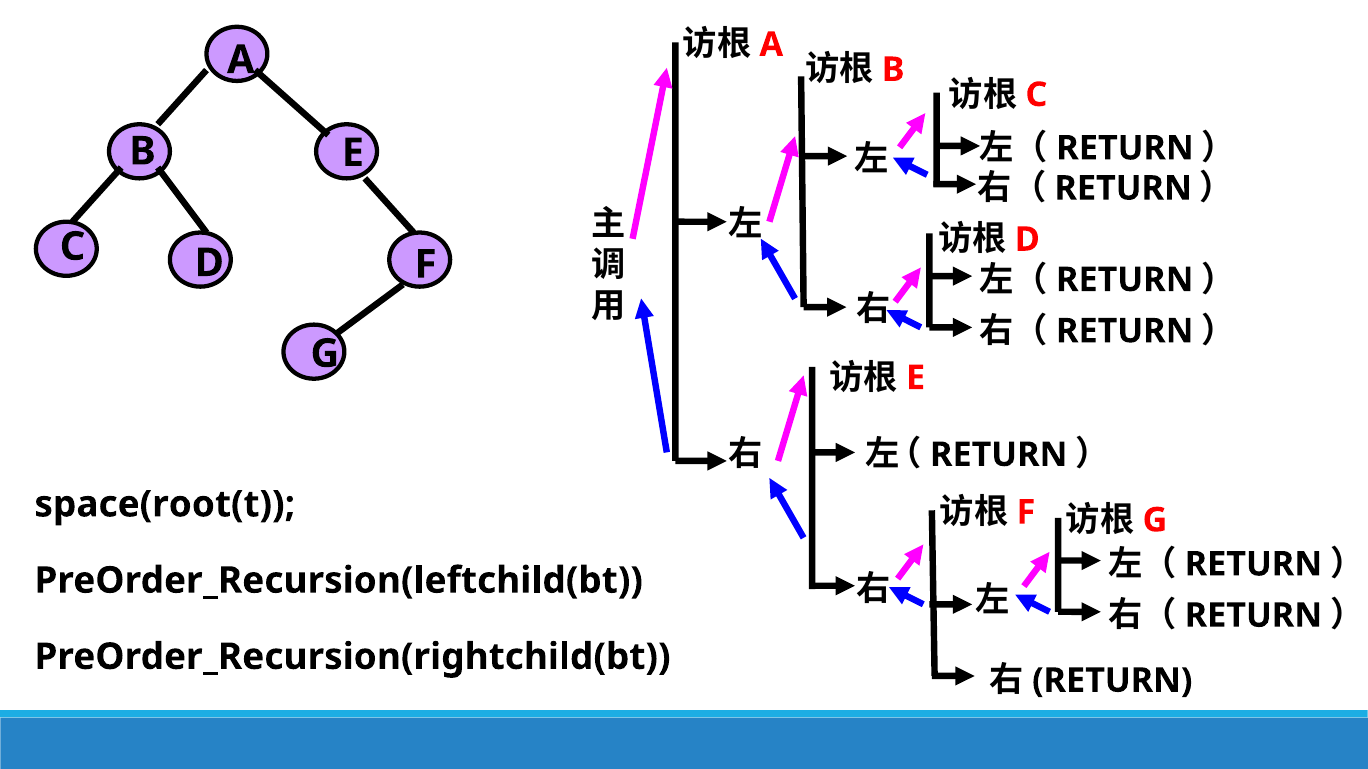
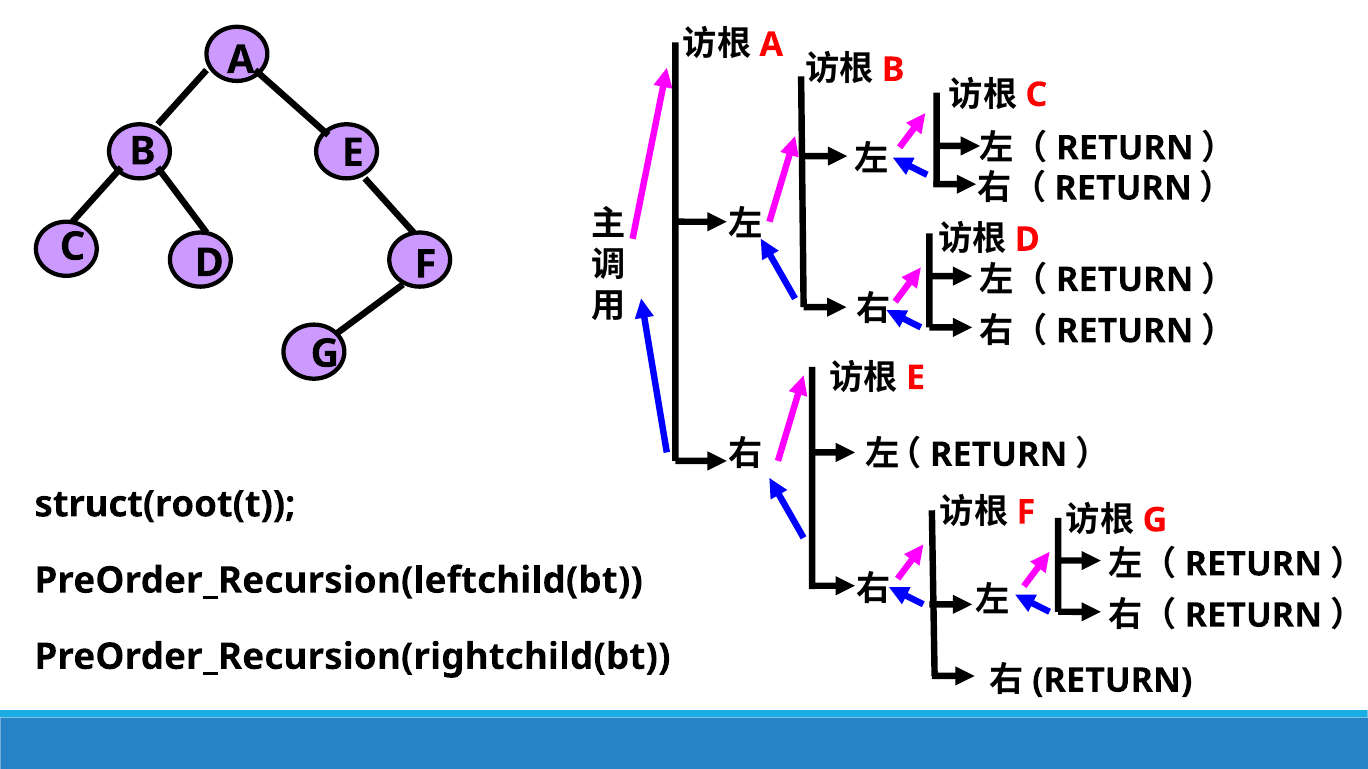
space(root(t: space(root(t -> struct(root(t
